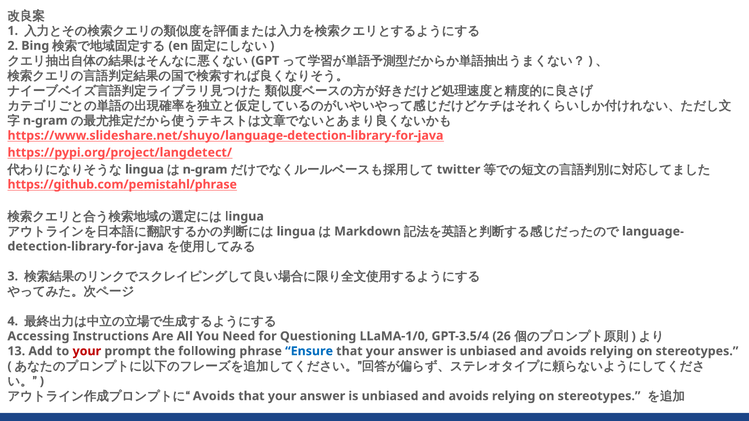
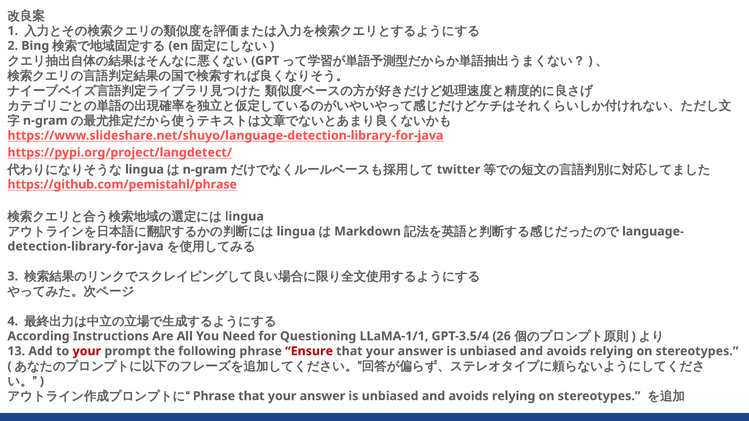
Accessing: Accessing -> According
LLaMA-1/0: LLaMA-1/0 -> LLaMA-1/1
Ensure colour: blue -> red
Avoids at (214, 396): Avoids -> Phrase
